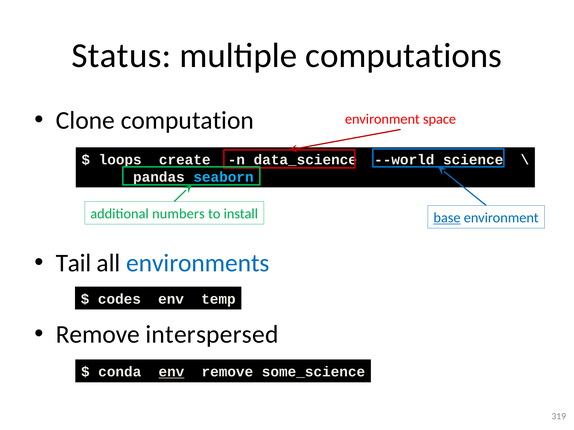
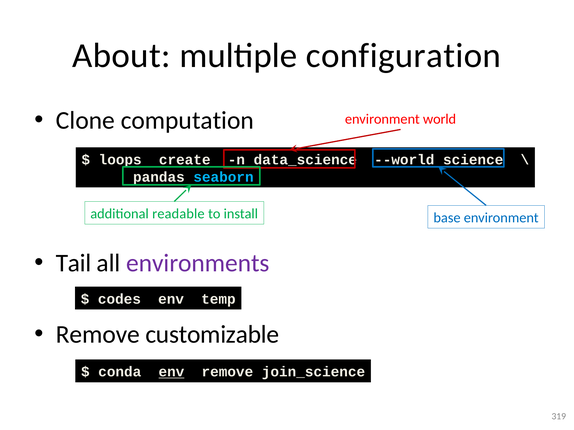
Status: Status -> About
computations: computations -> configuration
space: space -> world
numbers: numbers -> readable
base underline: present -> none
environments colour: blue -> purple
interspersed: interspersed -> customizable
some_science: some_science -> join_science
